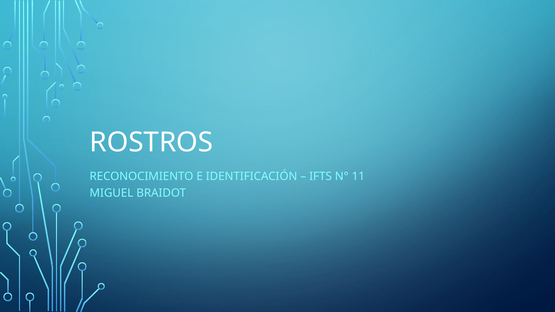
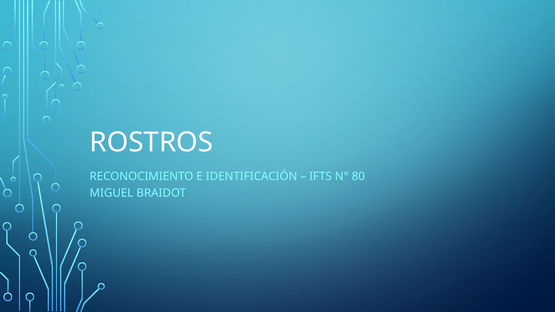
11: 11 -> 80
